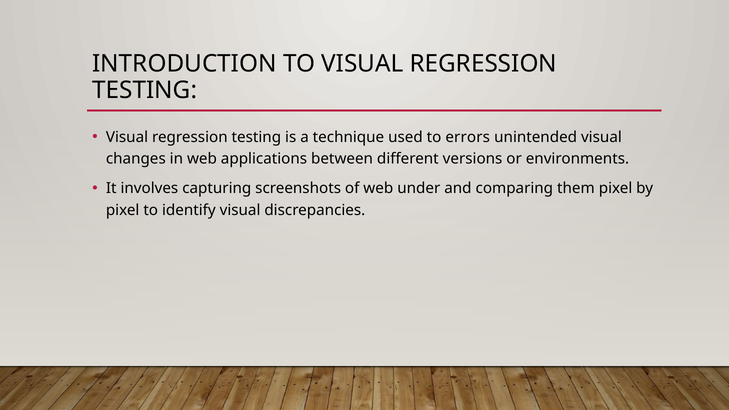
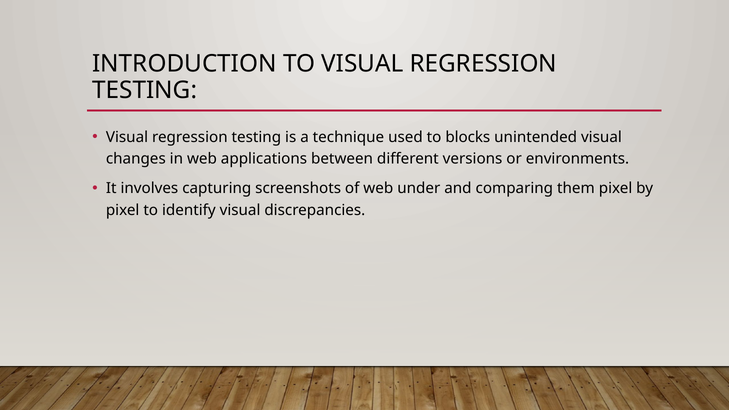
errors: errors -> blocks
